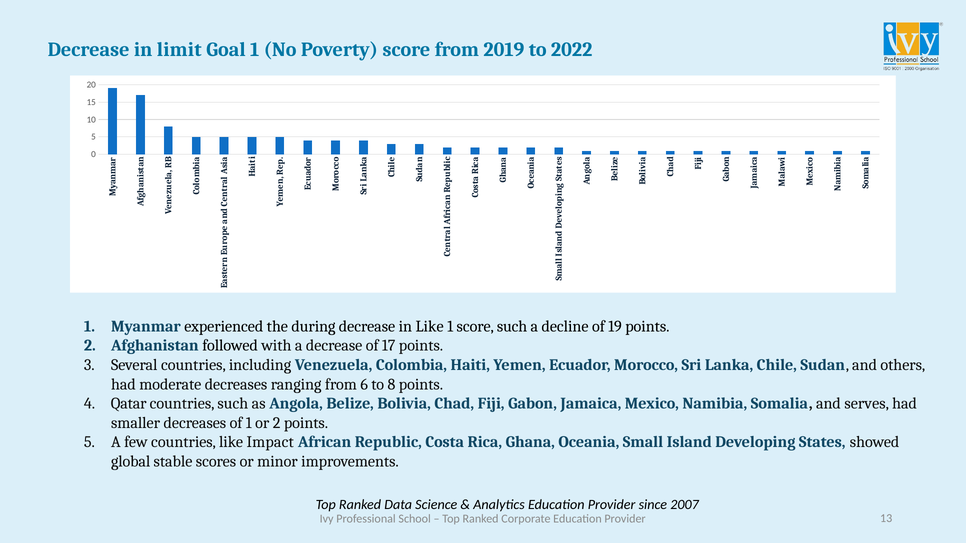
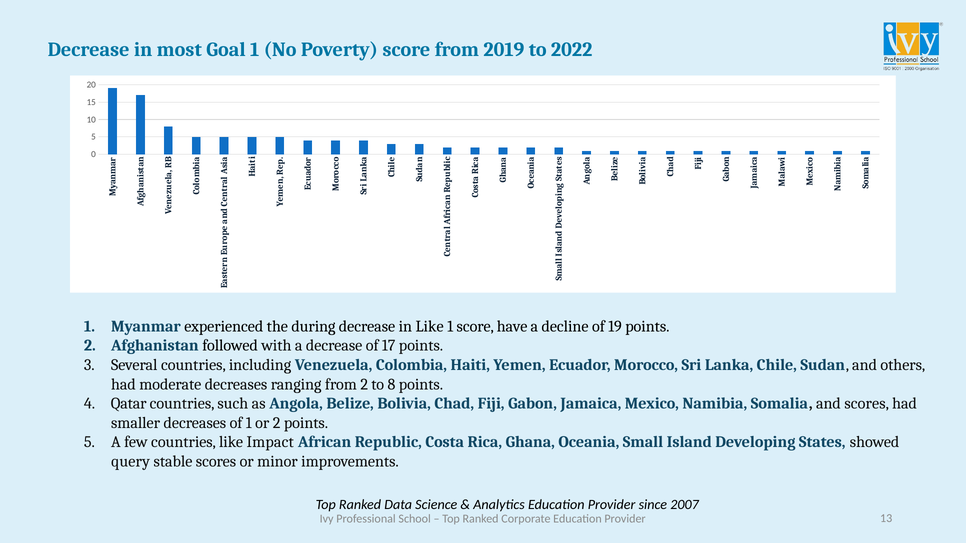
limit: limit -> most
score such: such -> have
from 6: 6 -> 2
and serves: serves -> scores
global: global -> query
